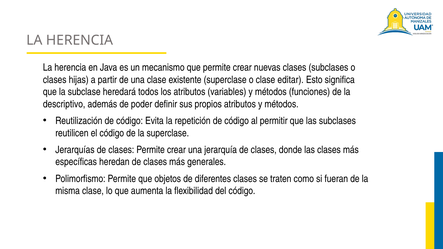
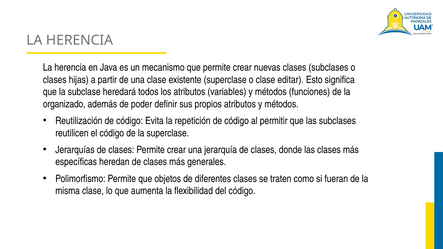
descriptivo: descriptivo -> organizado
